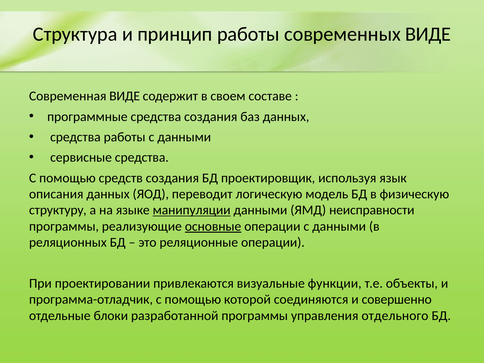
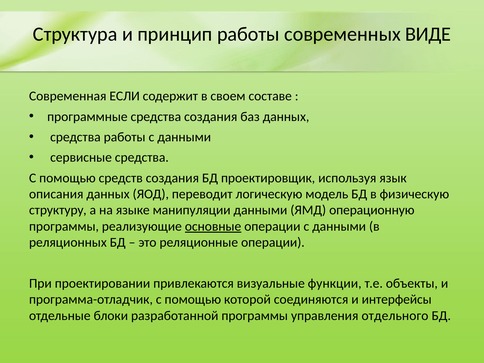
Современная ВИДЕ: ВИДЕ -> ЕСЛИ
манипуляции underline: present -> none
неисправности: неисправности -> операционную
совершенно: совершенно -> интерфейсы
